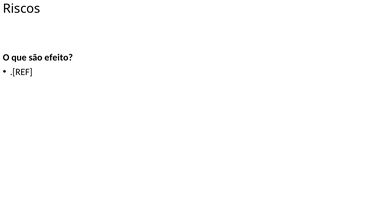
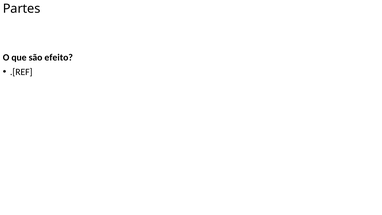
Riscos: Riscos -> Partes
